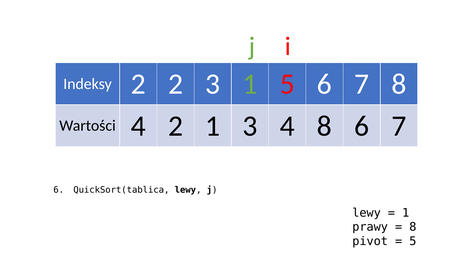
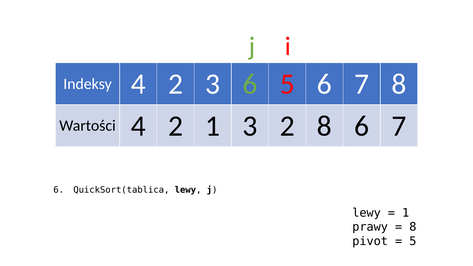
Indeksy 2: 2 -> 4
3 1: 1 -> 6
3 4: 4 -> 2
